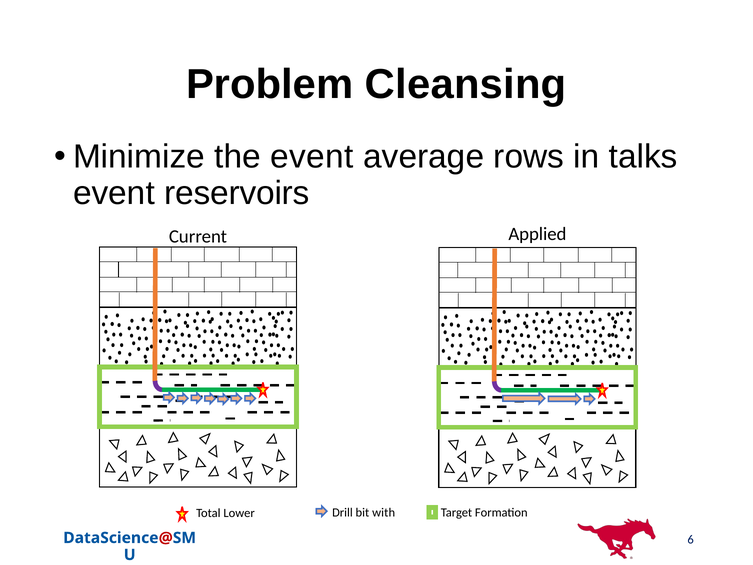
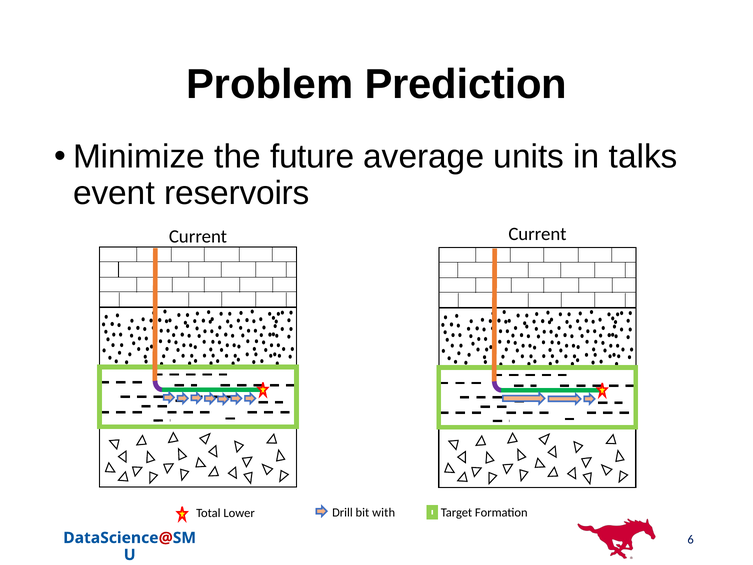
Cleansing: Cleansing -> Prediction
the event: event -> future
rows: rows -> units
Current Applied: Applied -> Current
